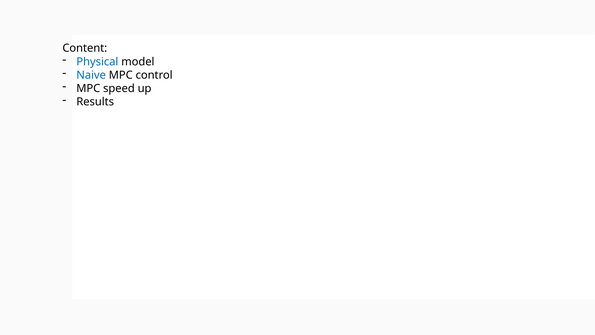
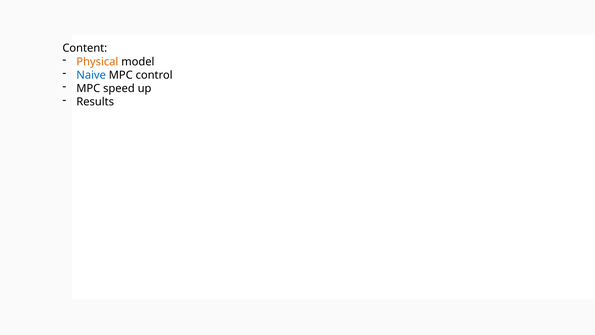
Physical colour: blue -> orange
